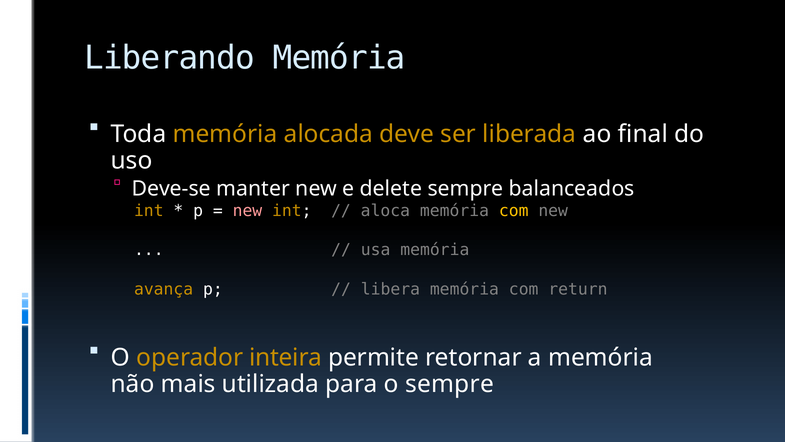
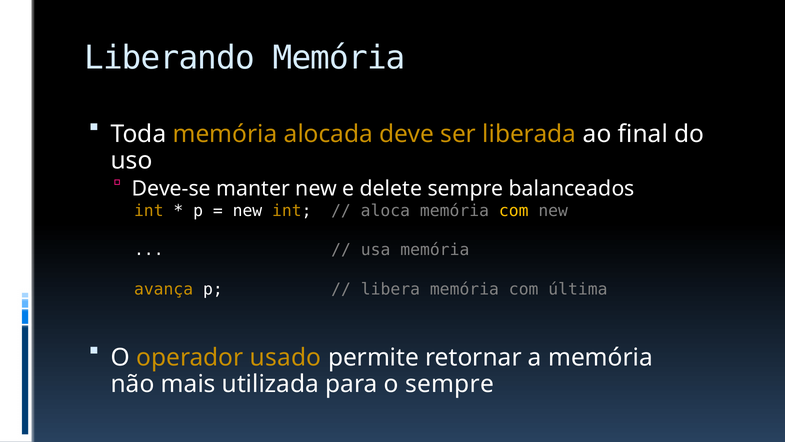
new at (247, 210) colour: pink -> white
return: return -> última
inteira: inteira -> usado
